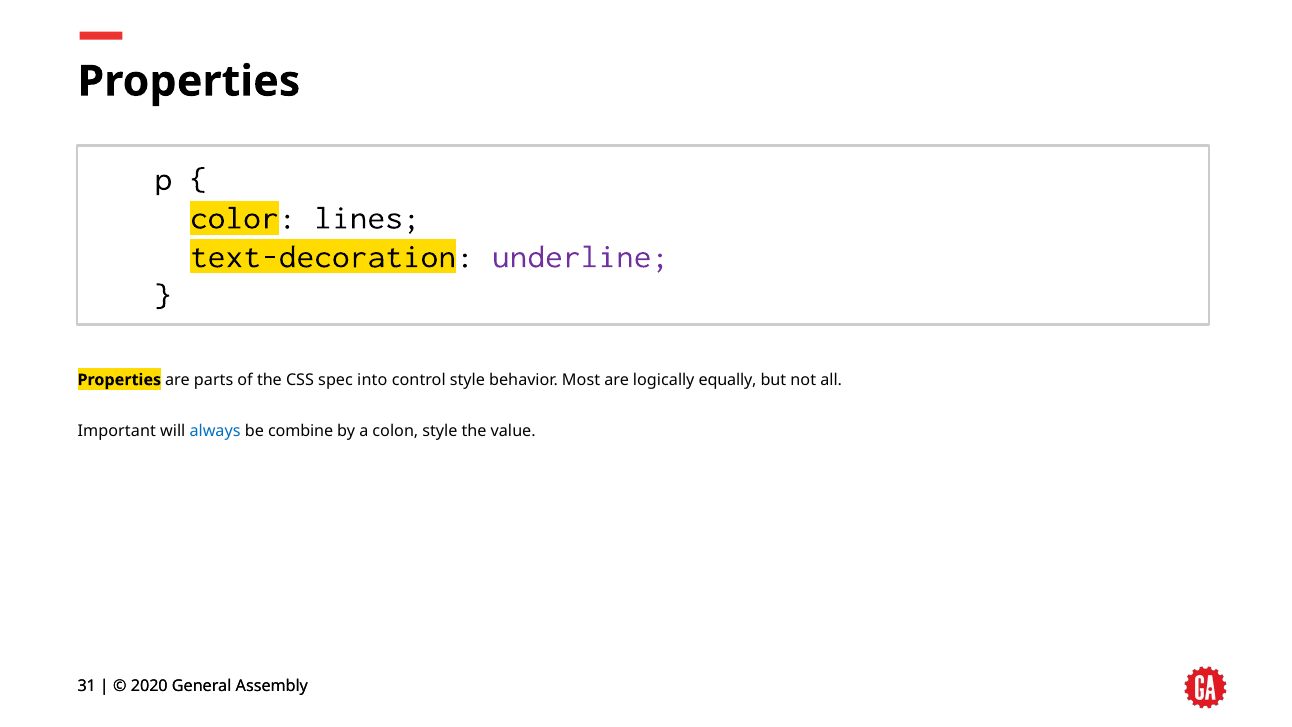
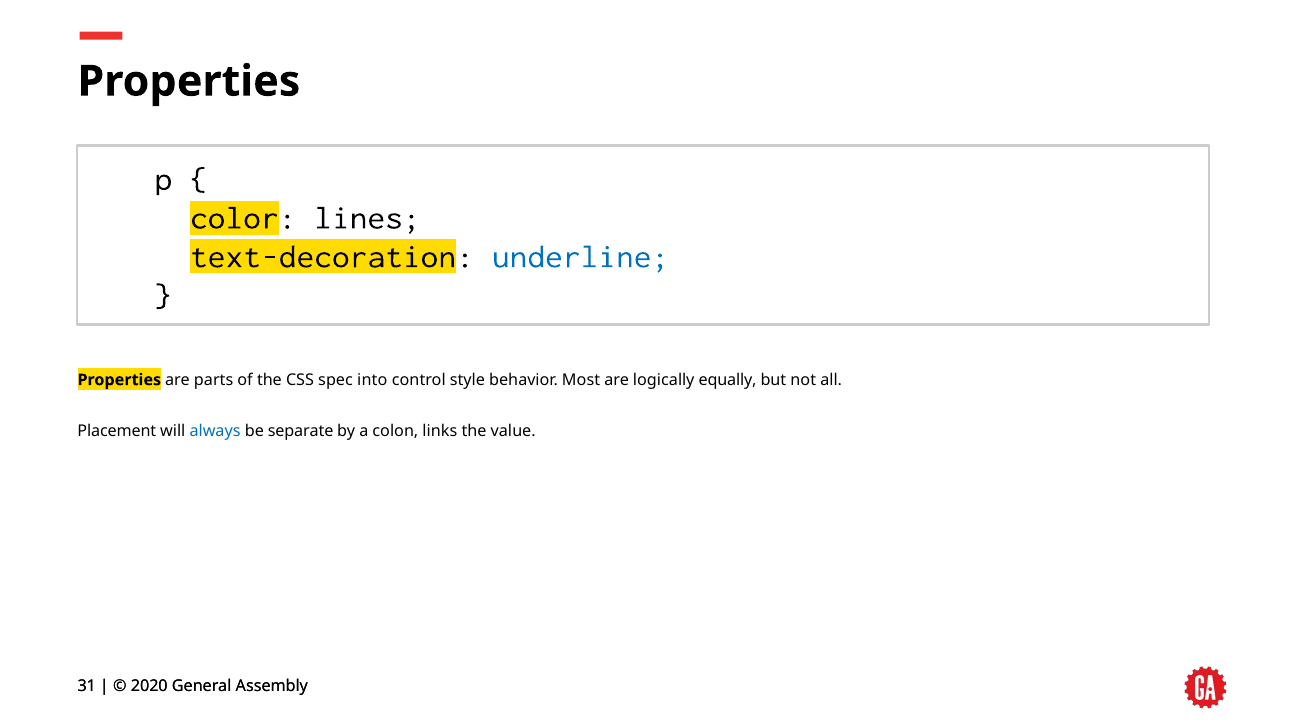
underline colour: purple -> blue
Important: Important -> Placement
combine: combine -> separate
colon style: style -> links
